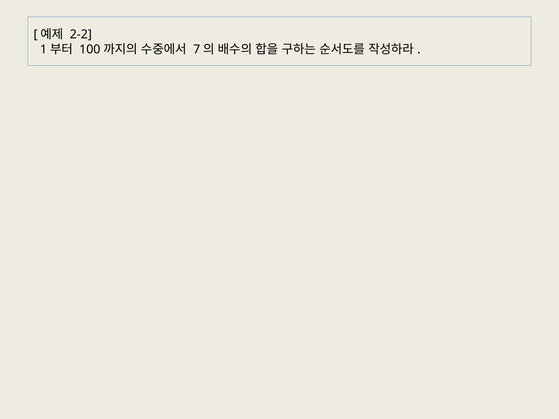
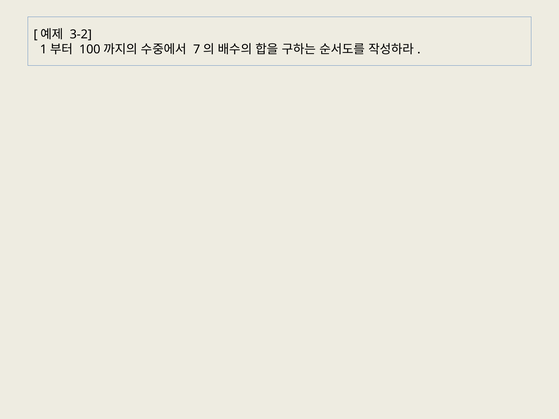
2-2: 2-2 -> 3-2
